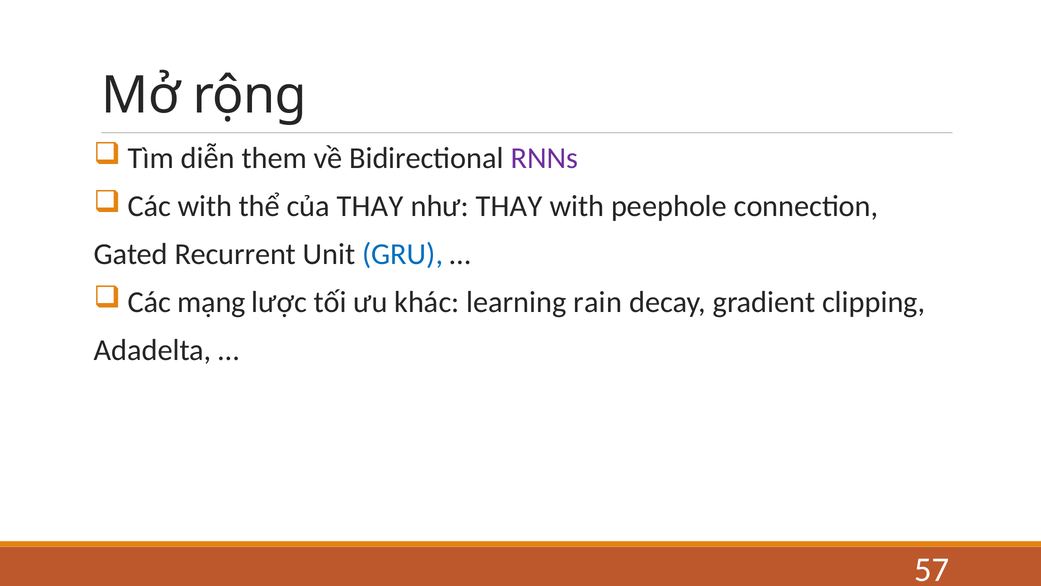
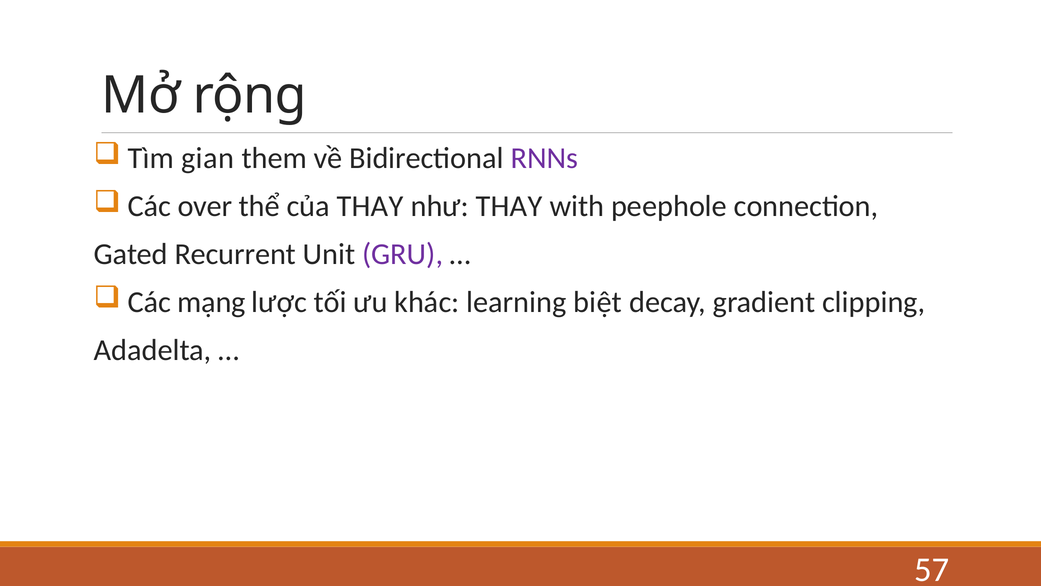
diễn: diễn -> gian
Các with: with -> over
GRU colour: blue -> purple
rain: rain -> biệt
